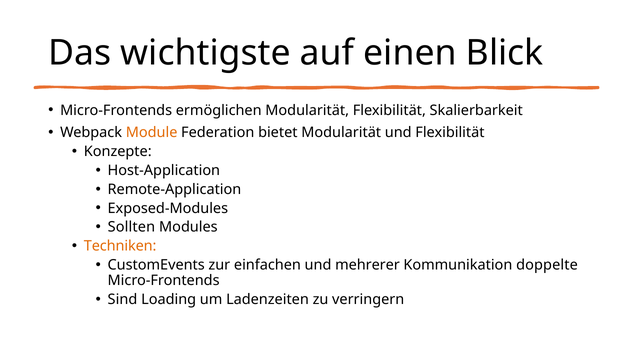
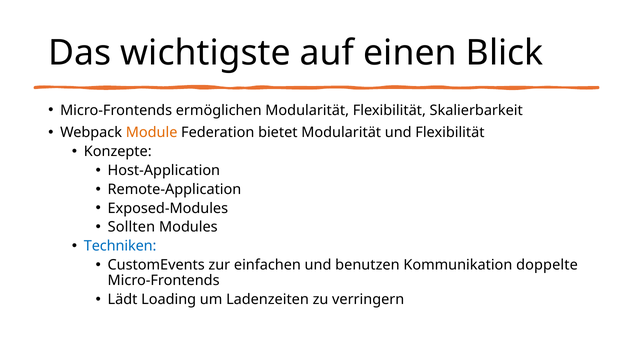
Techniken colour: orange -> blue
mehrerer: mehrerer -> benutzen
Sind: Sind -> Lädt
